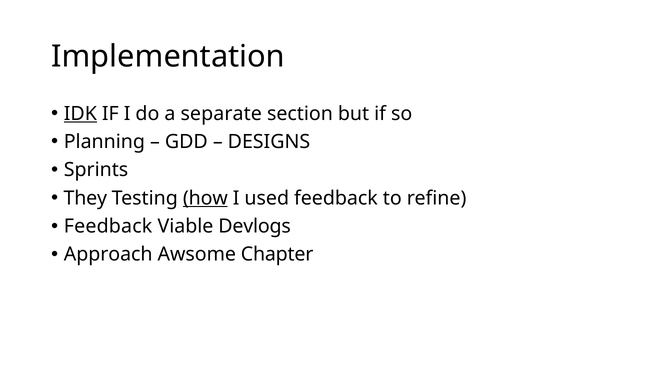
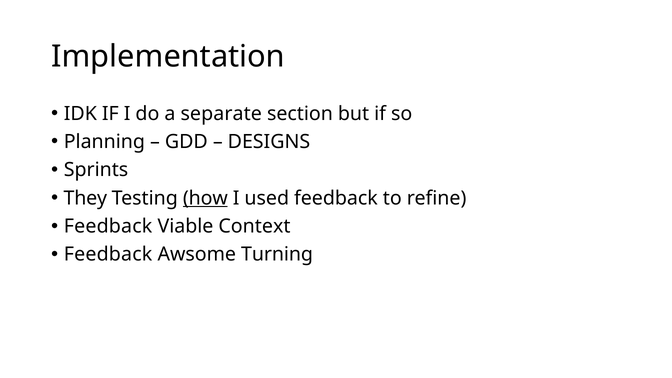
IDK underline: present -> none
Devlogs: Devlogs -> Context
Approach at (108, 254): Approach -> Feedback
Chapter: Chapter -> Turning
